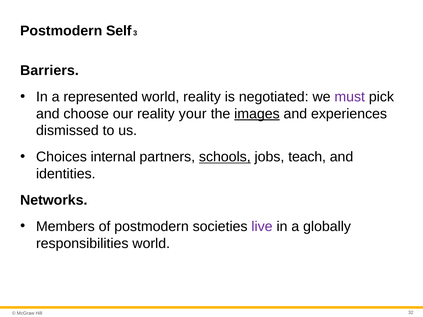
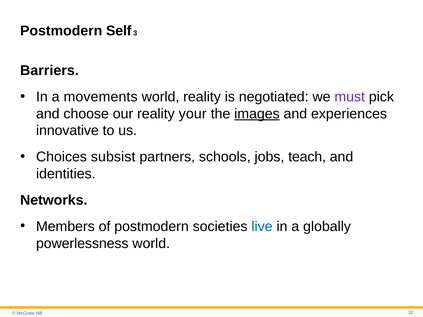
represented: represented -> movements
dismissed: dismissed -> innovative
internal: internal -> subsist
schools underline: present -> none
live colour: purple -> blue
responsibilities: responsibilities -> powerlessness
